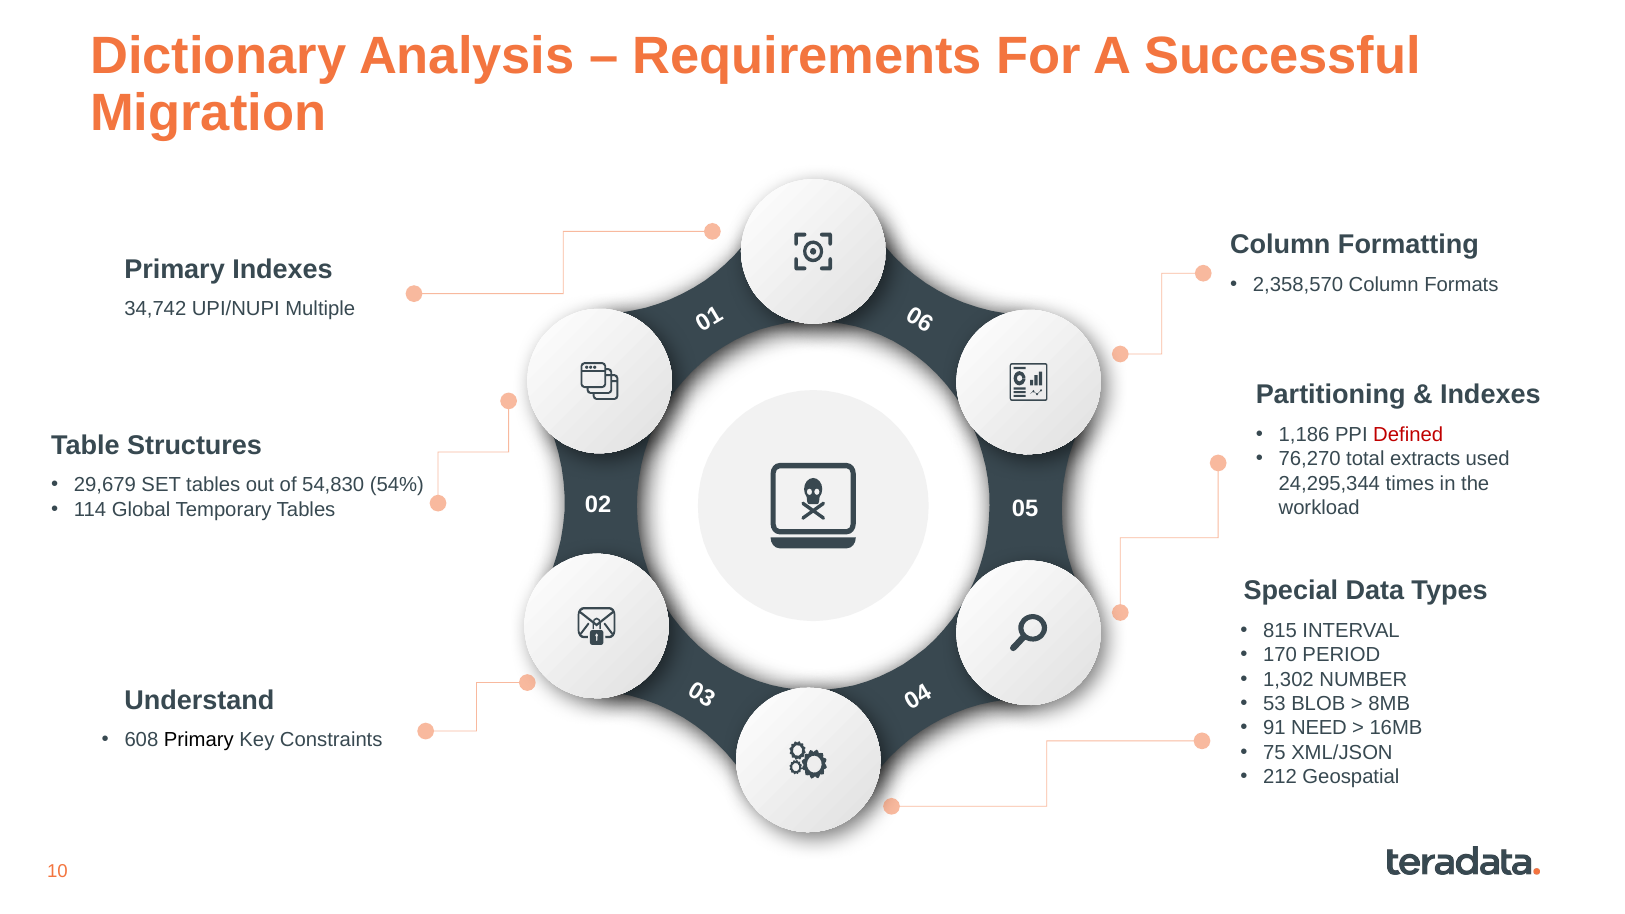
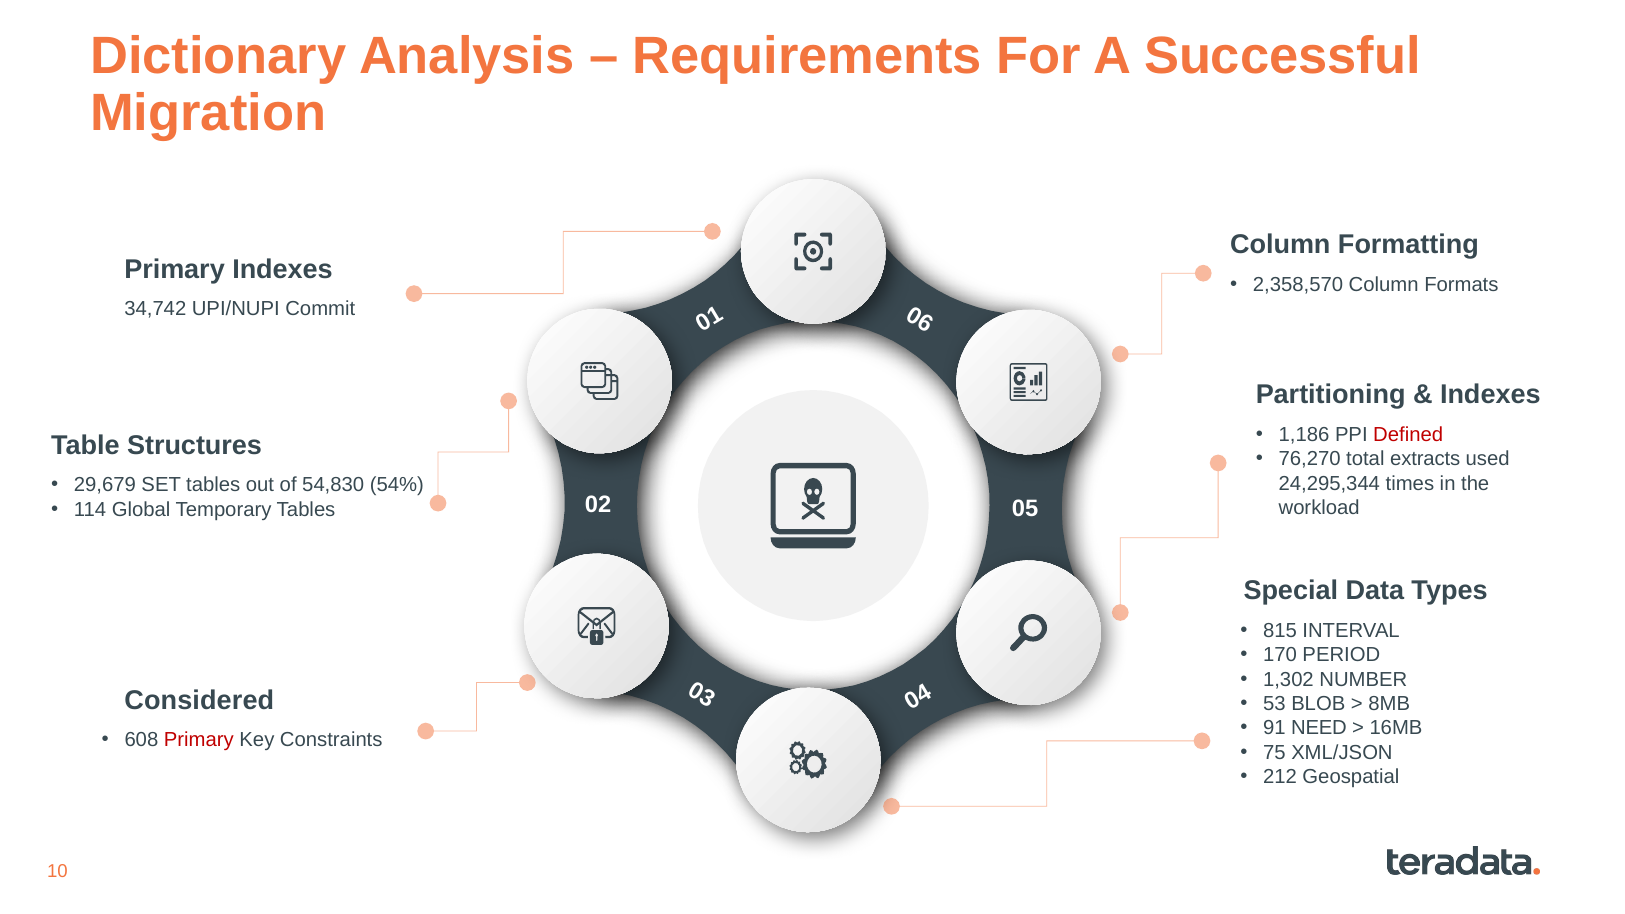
Multiple: Multiple -> Commit
Understand: Understand -> Considered
Primary at (199, 740) colour: black -> red
